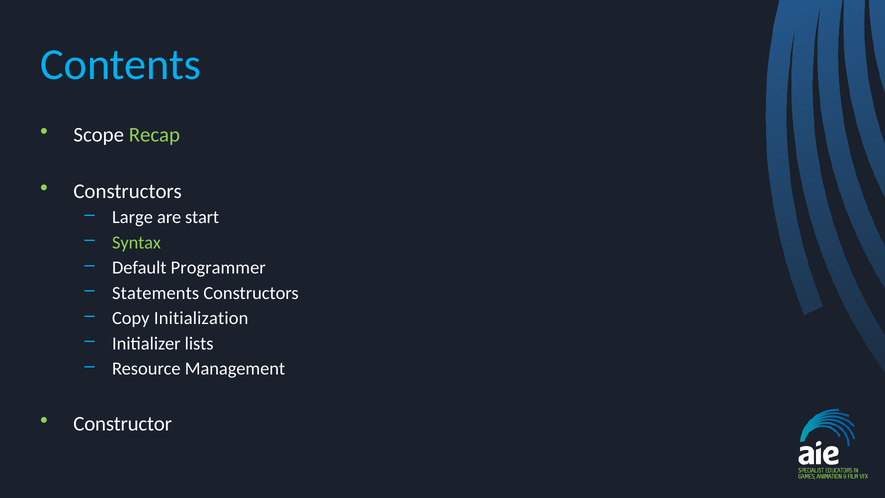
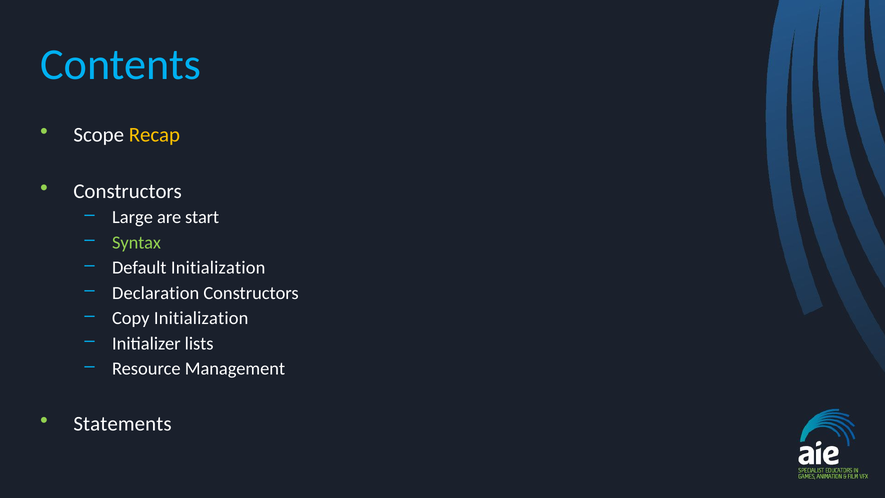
Recap colour: light green -> yellow
Default Programmer: Programmer -> Initialization
Statements: Statements -> Declaration
Constructor: Constructor -> Statements
